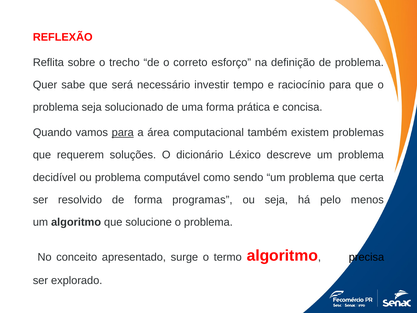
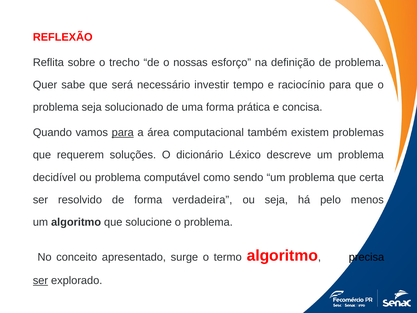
correto: correto -> nossas
programas: programas -> verdadeira
ser at (40, 280) underline: none -> present
